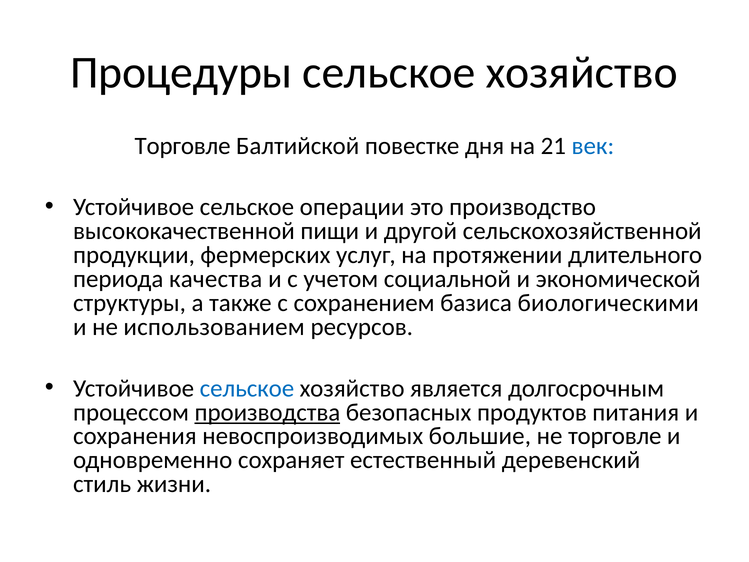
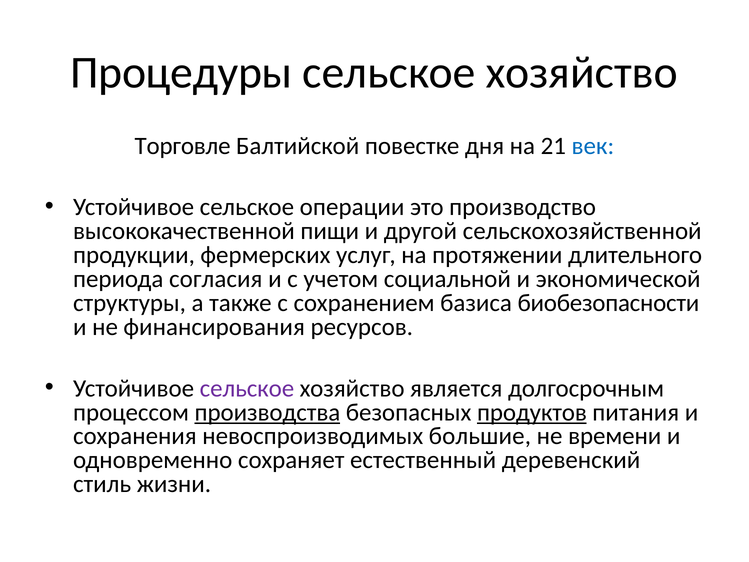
качества: качества -> согласия
биологическими: биологическими -> биобезопасности
использованием: использованием -> финансирования
сельское at (247, 388) colour: blue -> purple
продуктов underline: none -> present
не торговле: торговле -> времени
